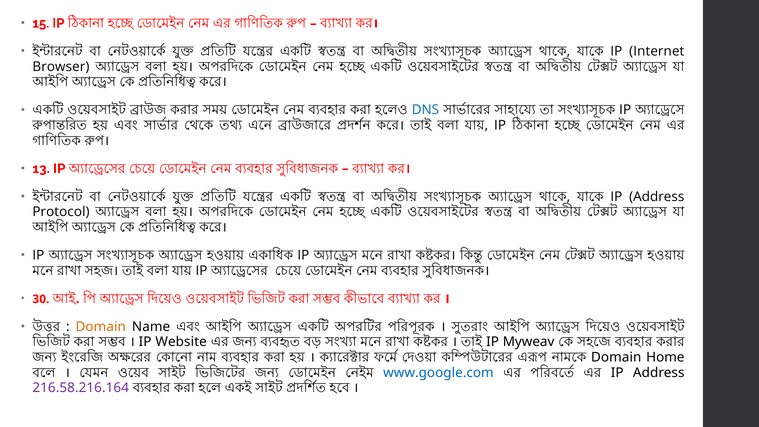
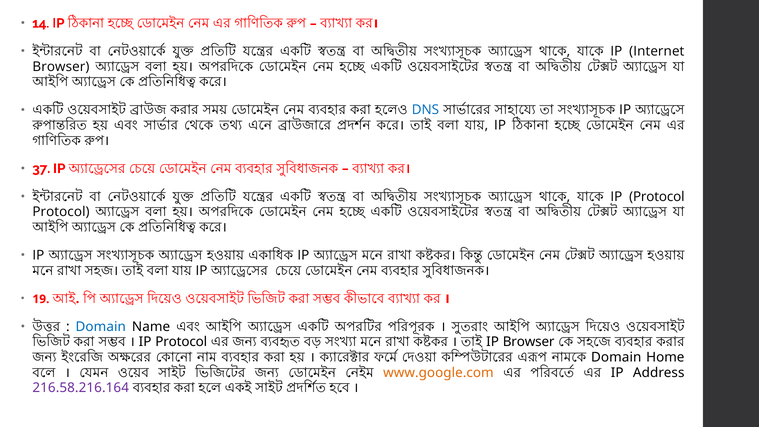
15: 15 -> 14
13: 13 -> 37
Address at (657, 197): Address -> Protocol
30: 30 -> 19
Domain at (101, 327) colour: orange -> blue
Website at (181, 342): Website -> Protocol
IP Myweav: Myweav -> Browser
www.google.com colour: blue -> orange
